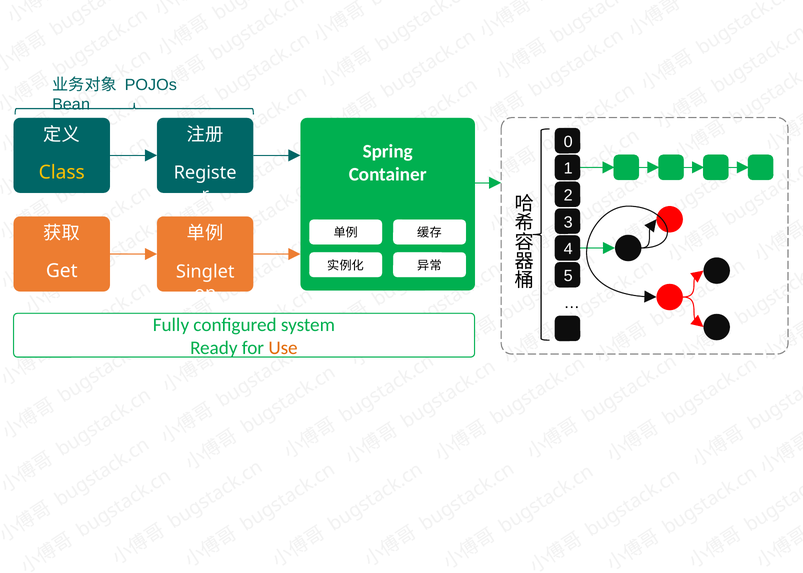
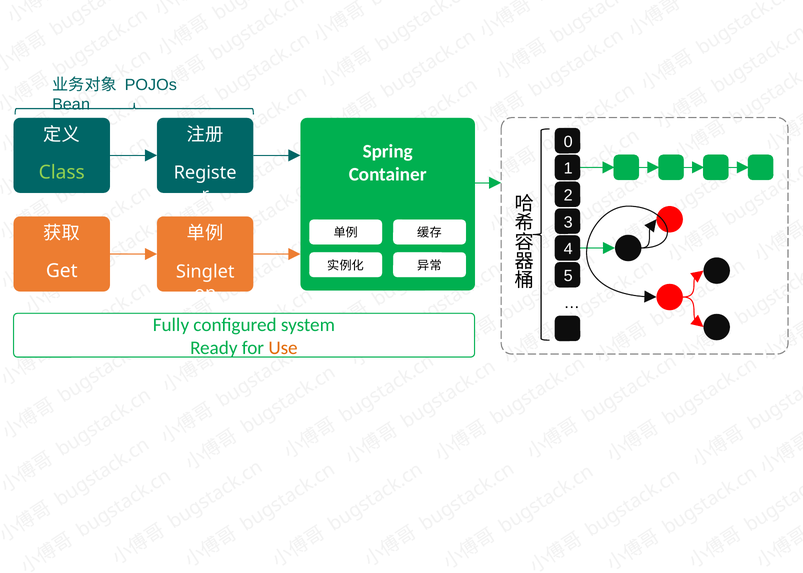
Class colour: yellow -> light green
